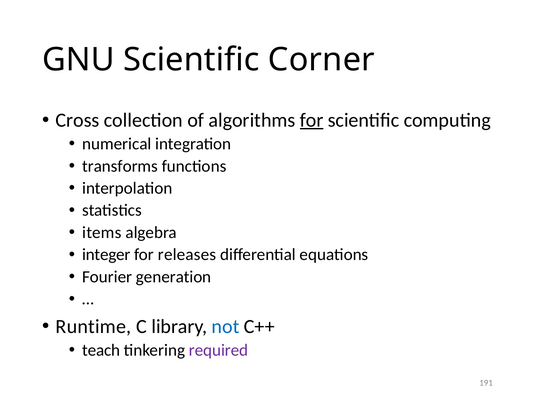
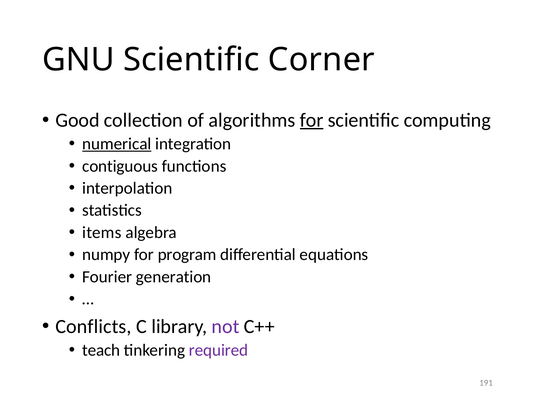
Cross: Cross -> Good
numerical underline: none -> present
transforms: transforms -> contiguous
integer: integer -> numpy
releases: releases -> program
Runtime: Runtime -> Conflicts
not colour: blue -> purple
